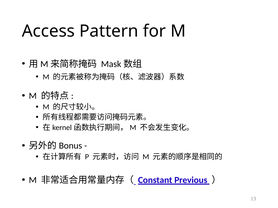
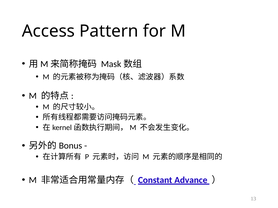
Previous: Previous -> Advance
